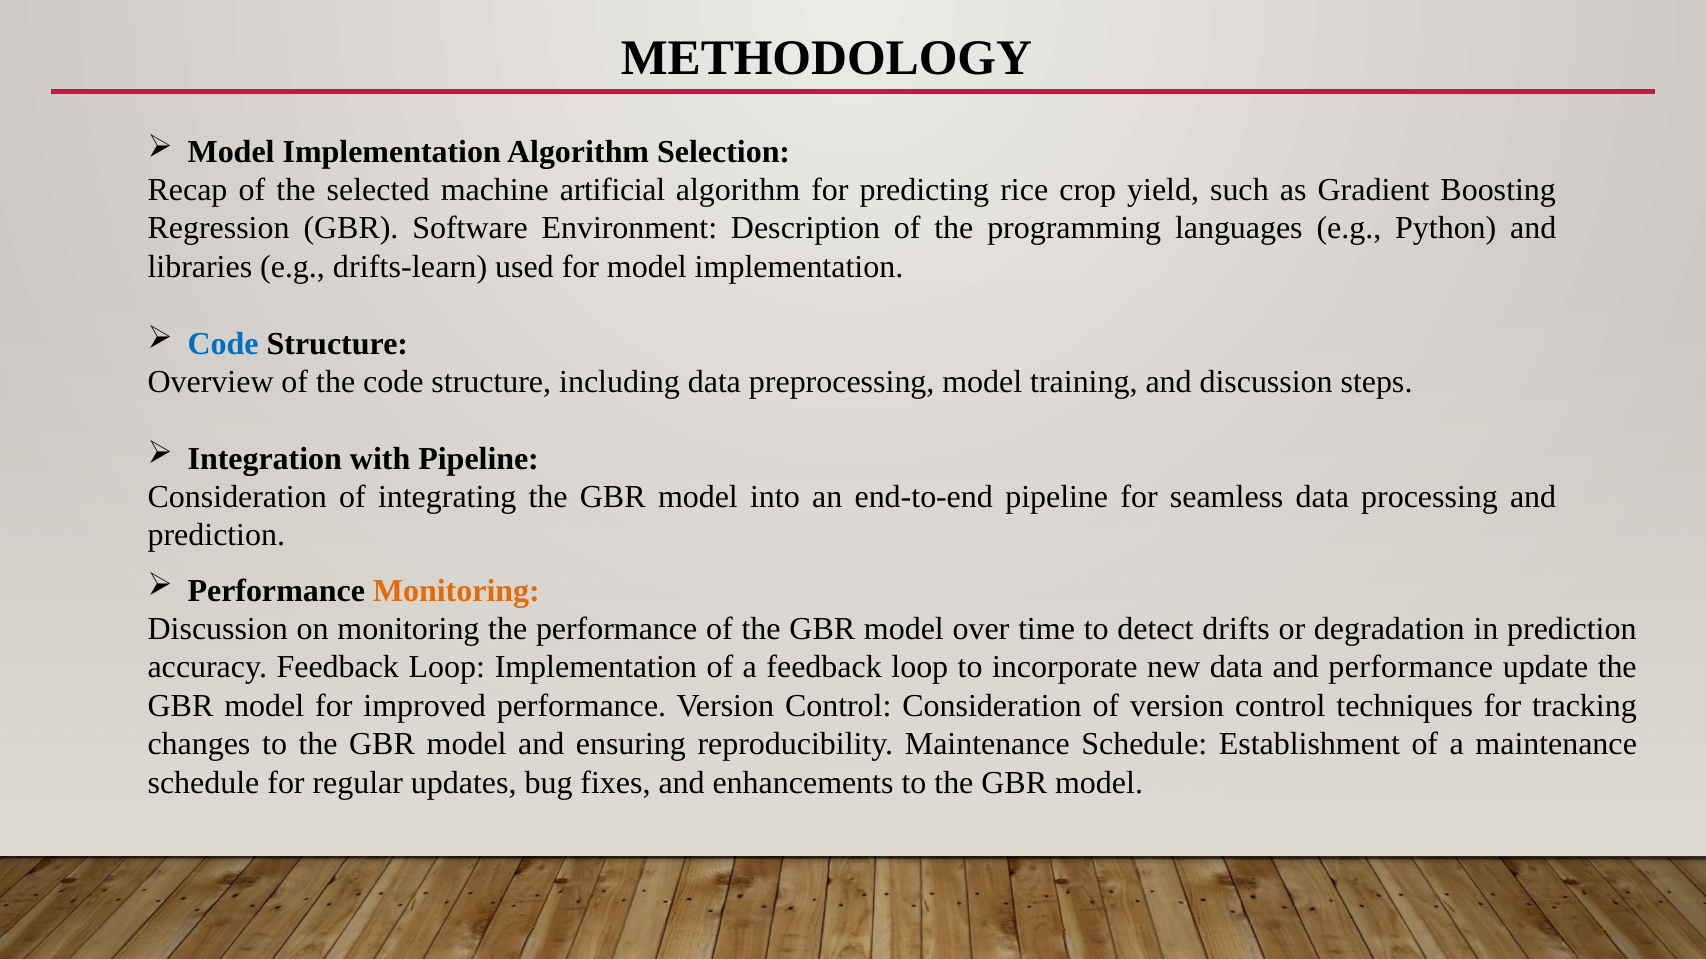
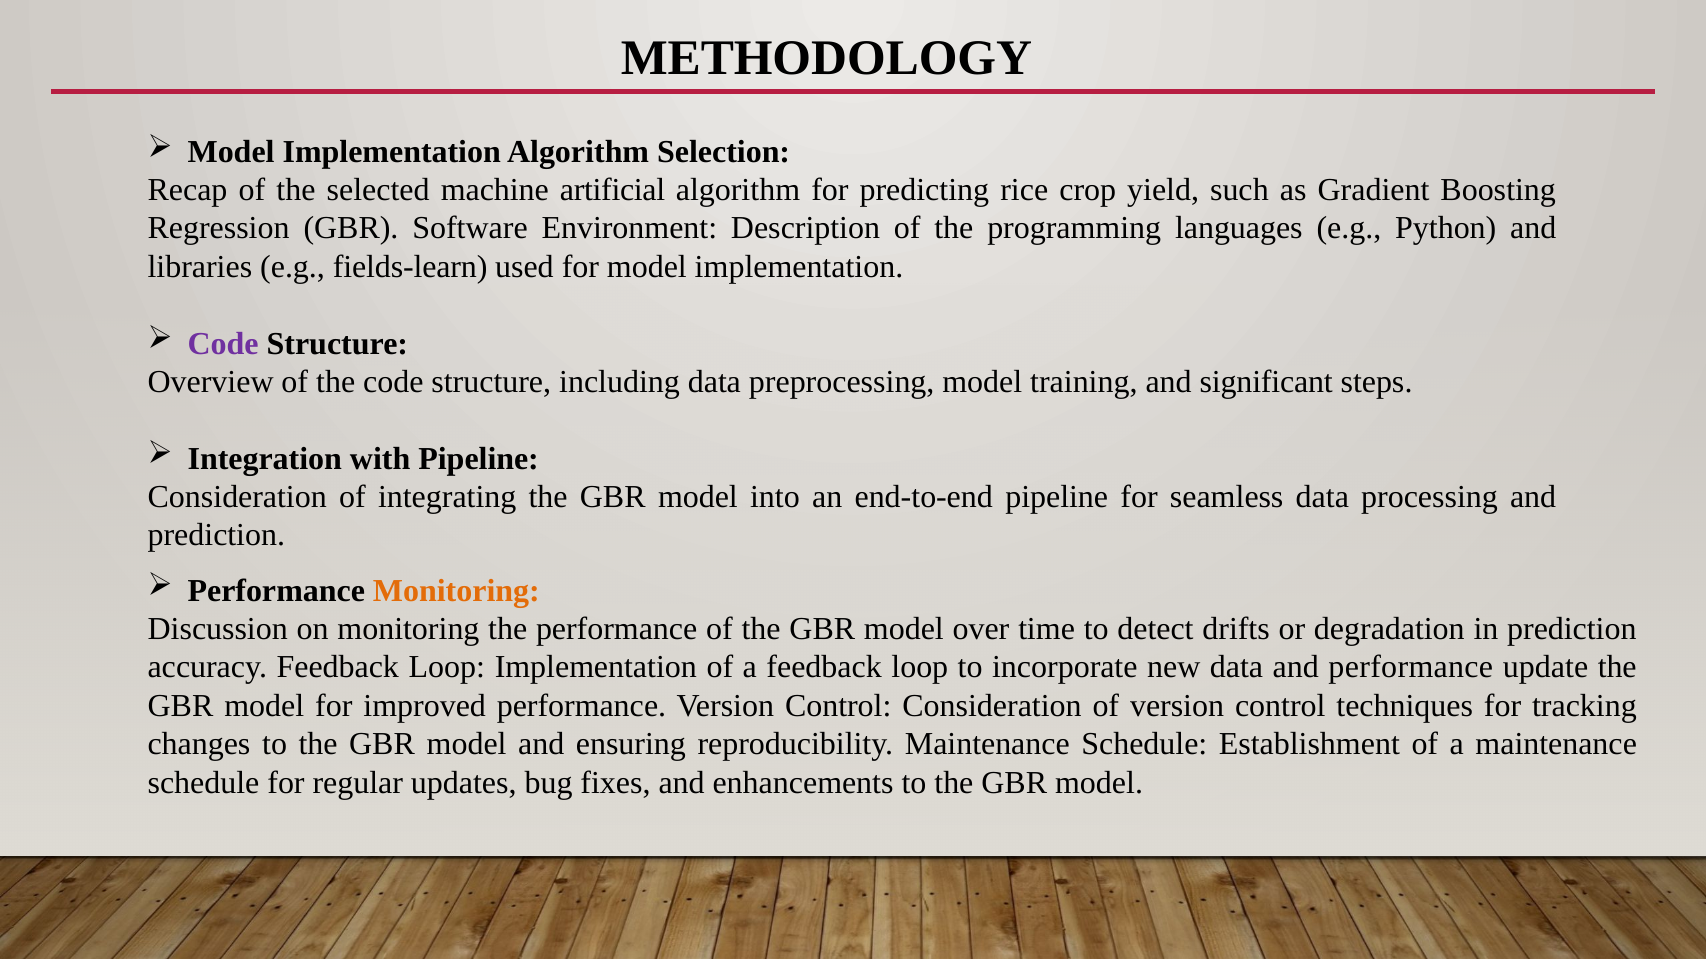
drifts-learn: drifts-learn -> fields-learn
Code at (223, 344) colour: blue -> purple
and discussion: discussion -> significant
